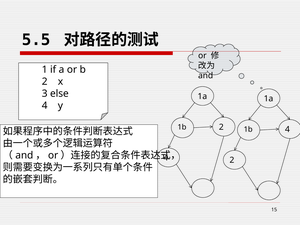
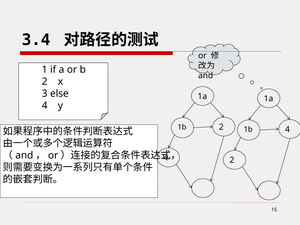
5.5: 5.5 -> 3.4
